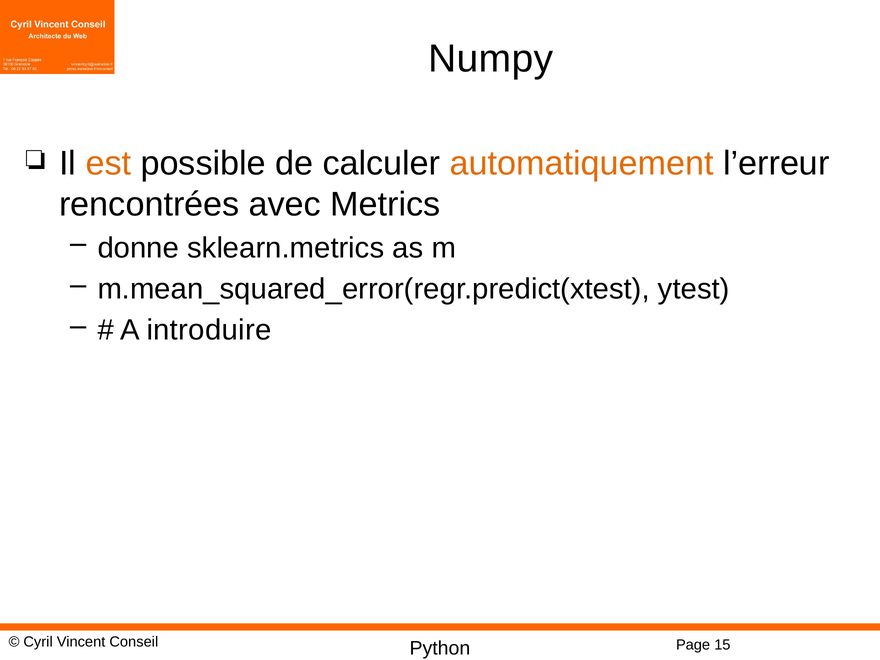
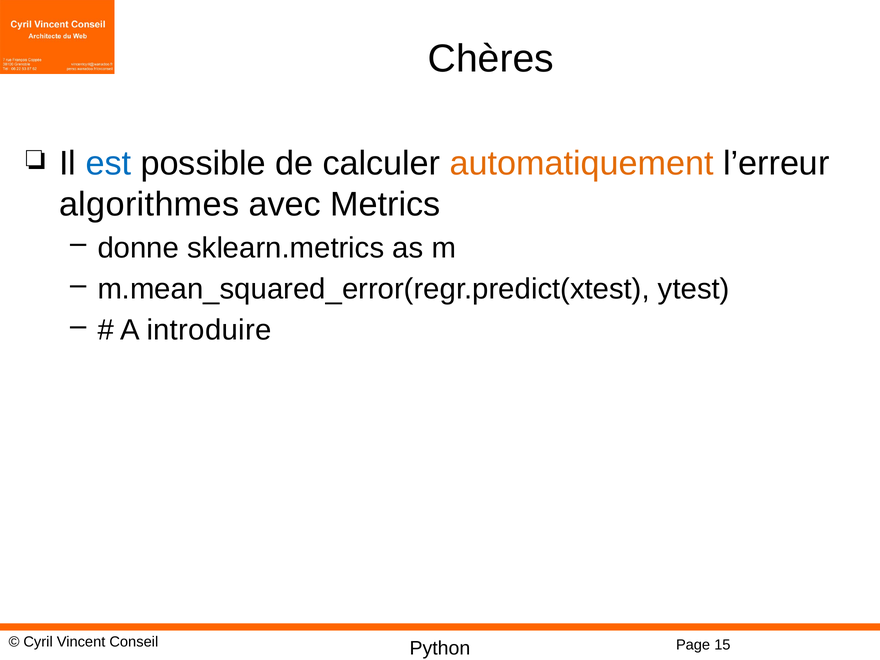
Numpy: Numpy -> Chères
est colour: orange -> blue
rencontrées: rencontrées -> algorithmes
